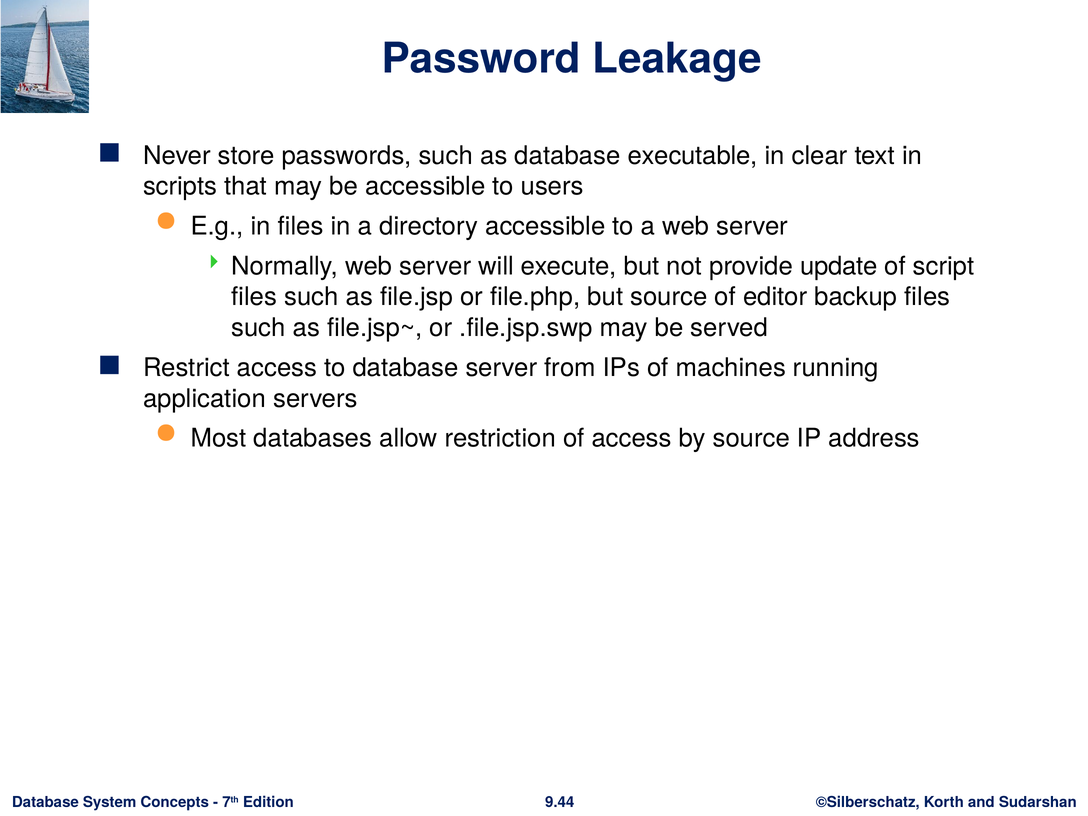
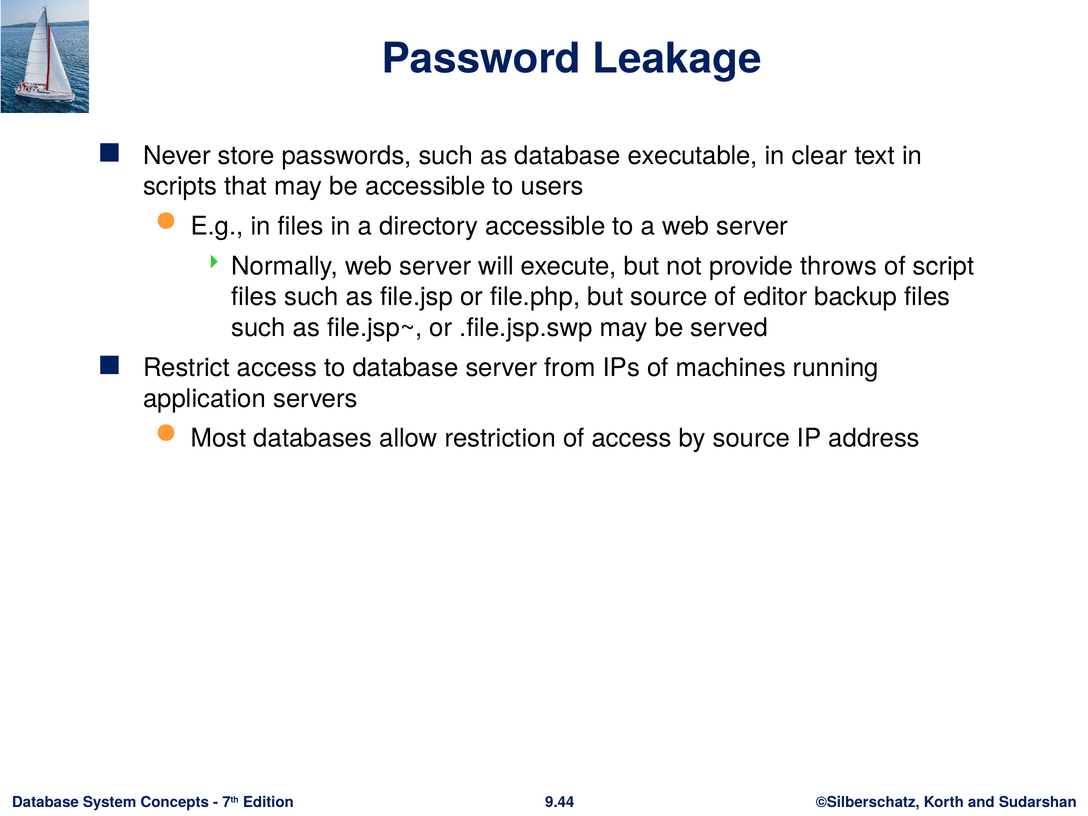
update: update -> throws
